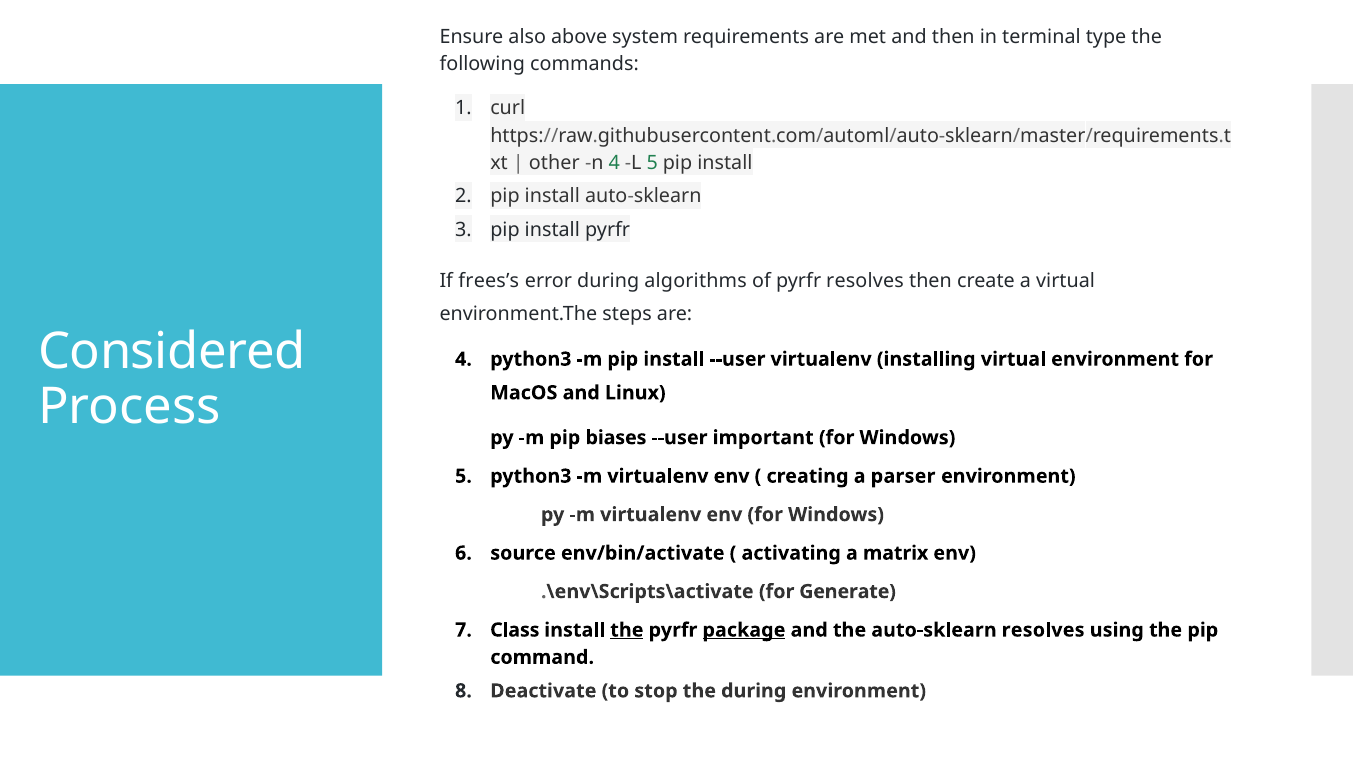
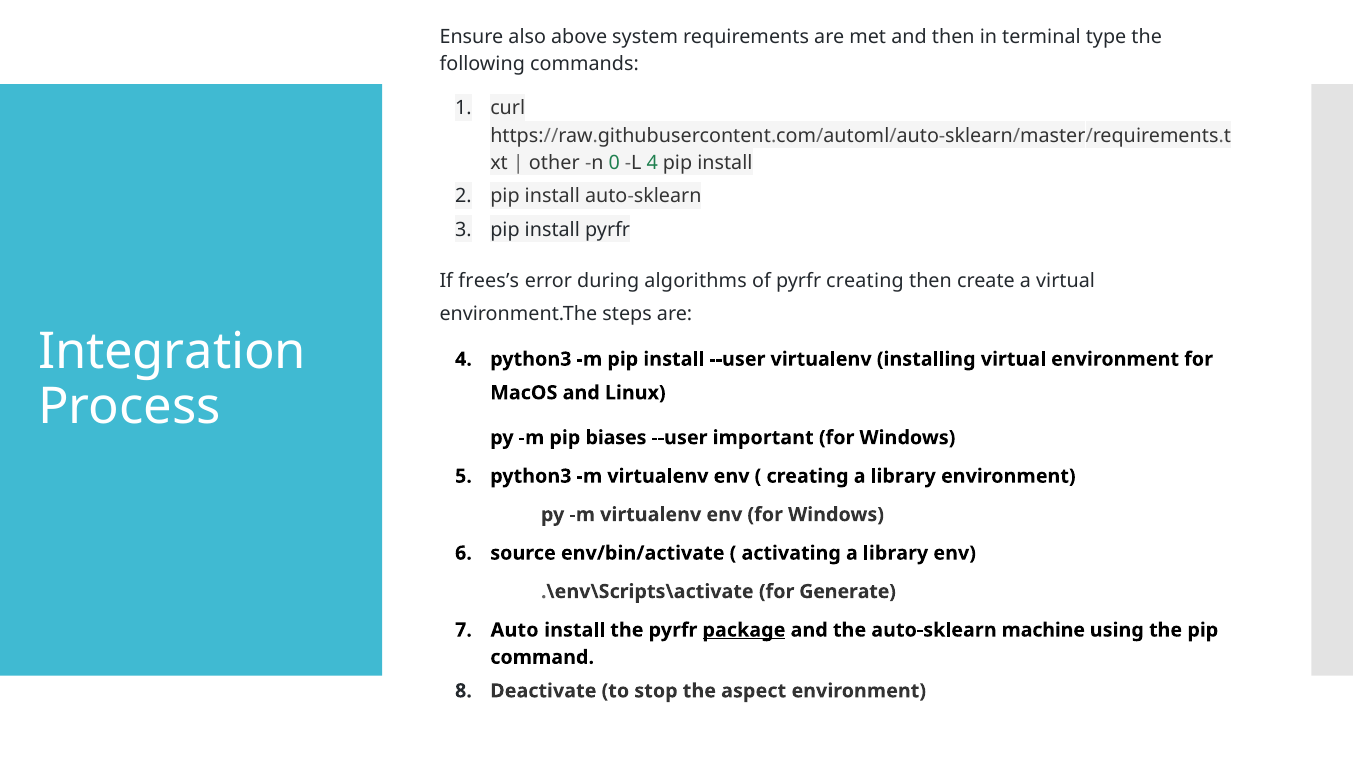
n 4: 4 -> 0
L 5: 5 -> 4
pyrfr resolves: resolves -> creating
Considered: Considered -> Integration
creating a parser: parser -> library
activating a matrix: matrix -> library
Class: Class -> Auto
the at (627, 630) underline: present -> none
auto-sklearn resolves: resolves -> machine
the during: during -> aspect
